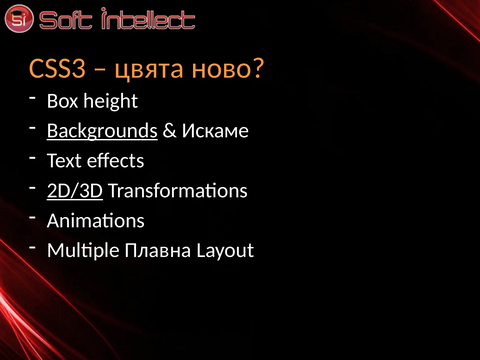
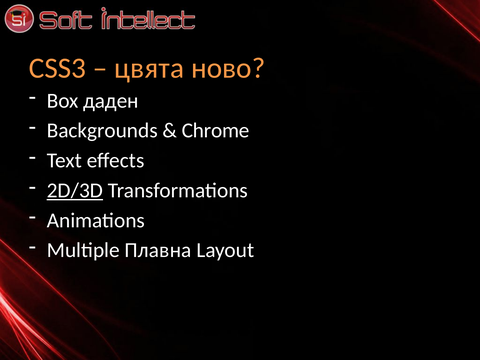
height: height -> даден
Backgrounds underline: present -> none
Искаме: Искаме -> Chrome
